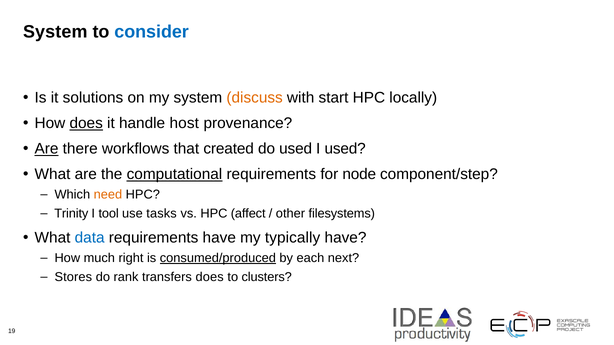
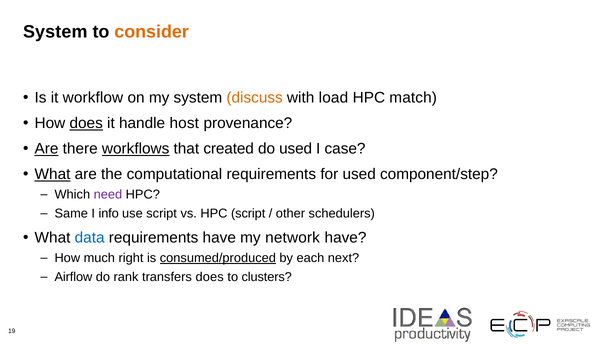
consider colour: blue -> orange
solutions: solutions -> workflow
start: start -> load
locally: locally -> match
workflows underline: none -> present
I used: used -> case
What at (53, 175) underline: none -> present
computational underline: present -> none
for node: node -> used
need colour: orange -> purple
Trinity: Trinity -> Same
tool: tool -> info
use tasks: tasks -> script
HPC affect: affect -> script
filesystems: filesystems -> schedulers
typically: typically -> network
Stores: Stores -> Airflow
